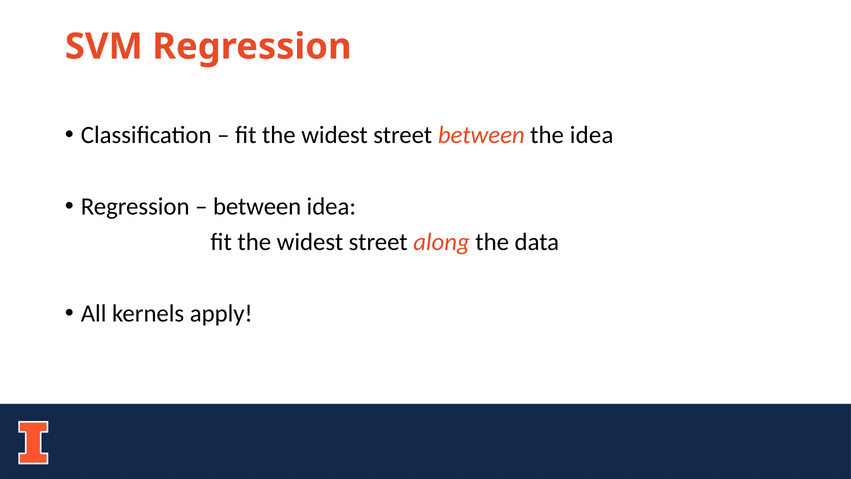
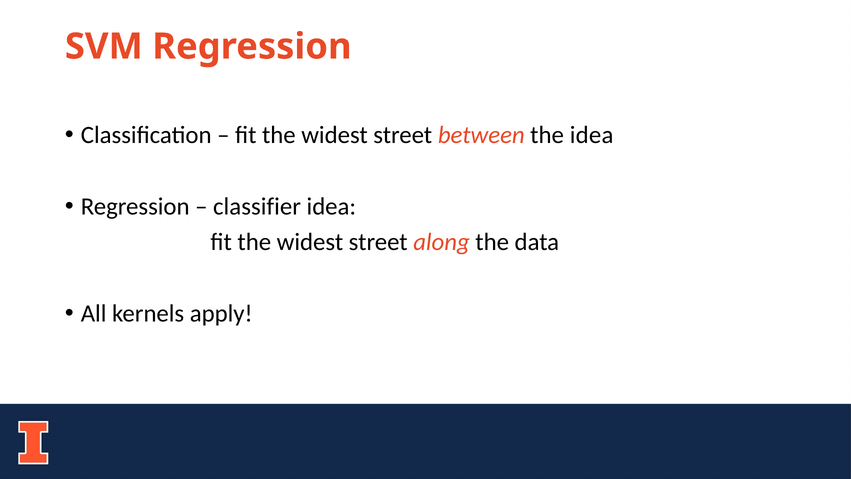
between at (257, 206): between -> classifier
